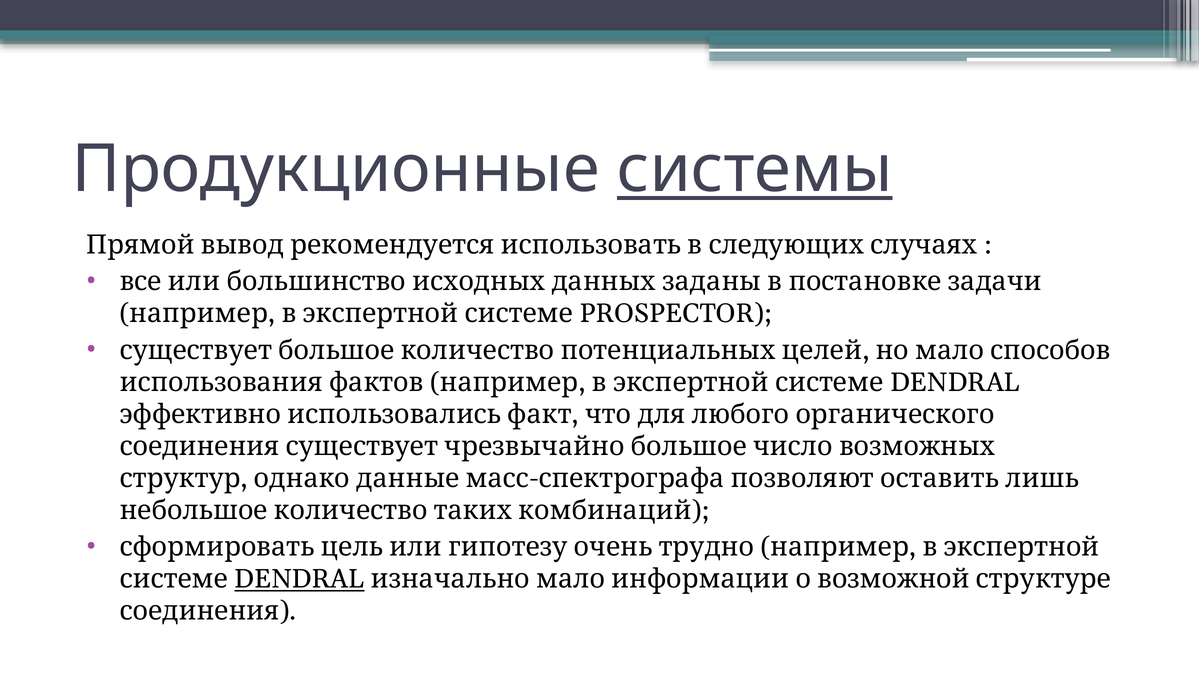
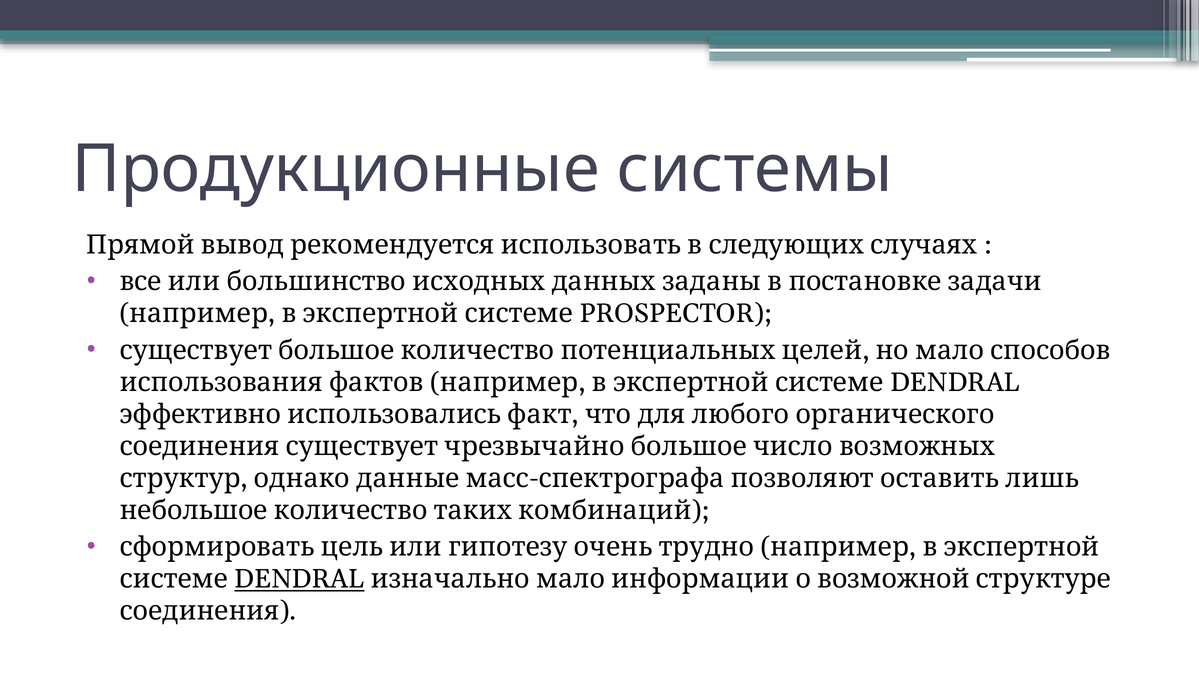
системы underline: present -> none
